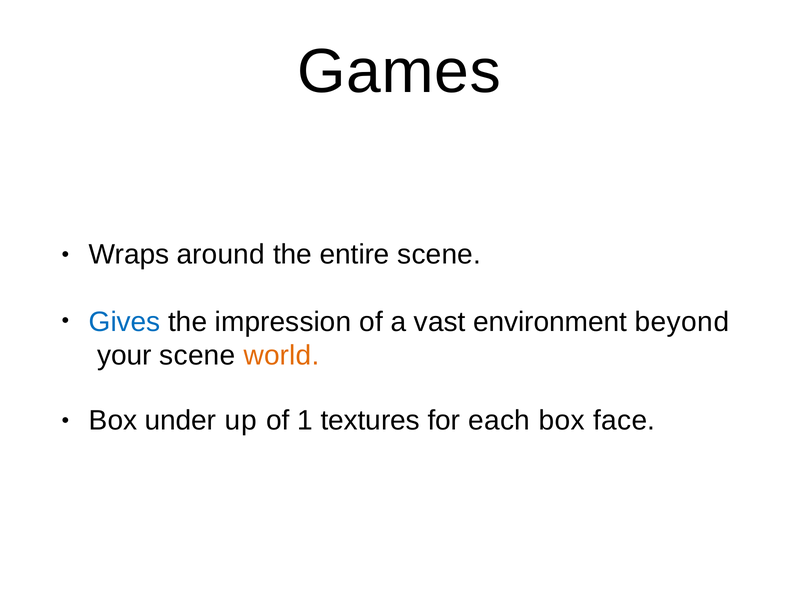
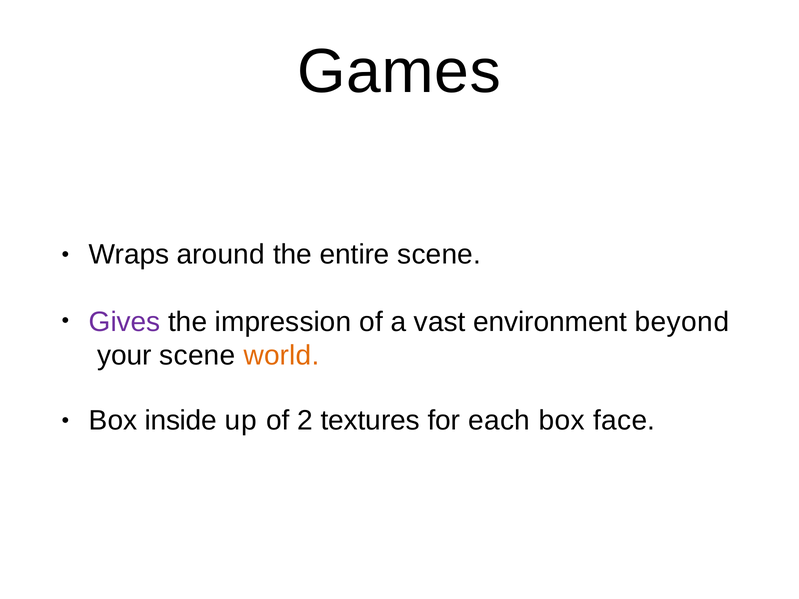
Gives colour: blue -> purple
under: under -> inside
1: 1 -> 2
